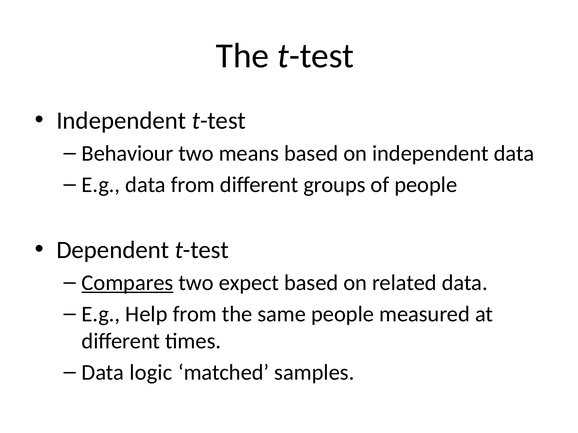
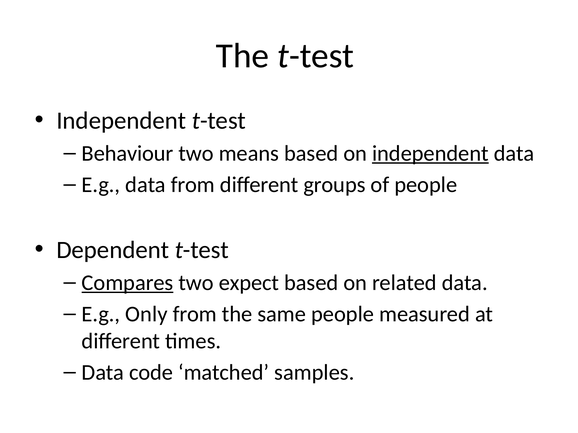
independent at (430, 153) underline: none -> present
Help: Help -> Only
logic: logic -> code
